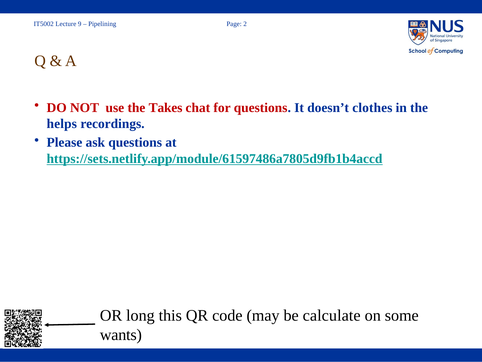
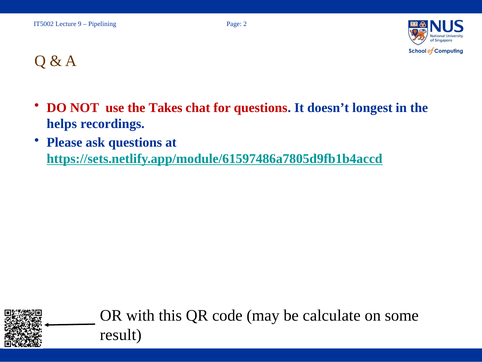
clothes: clothes -> longest
long: long -> with
wants: wants -> result
